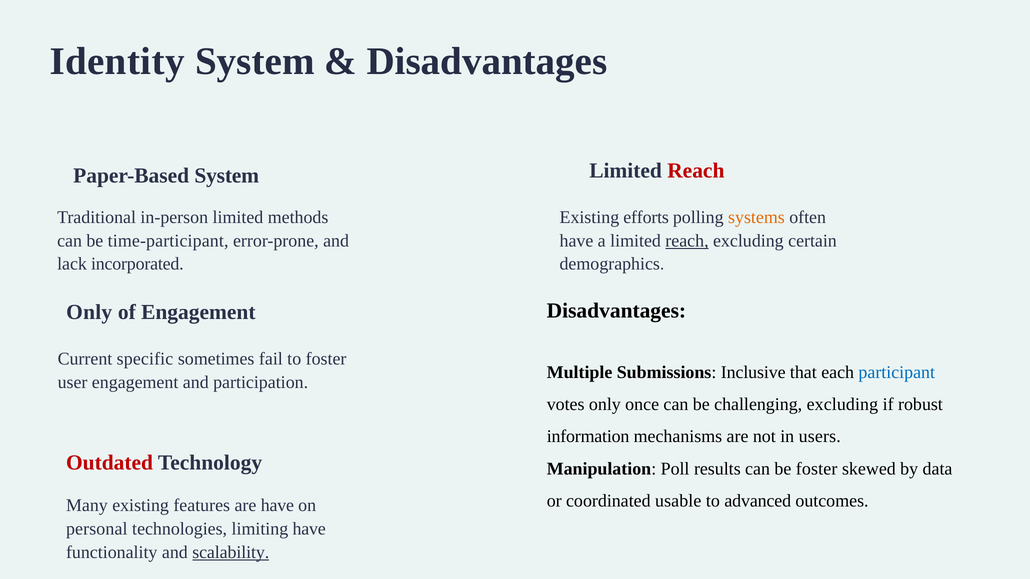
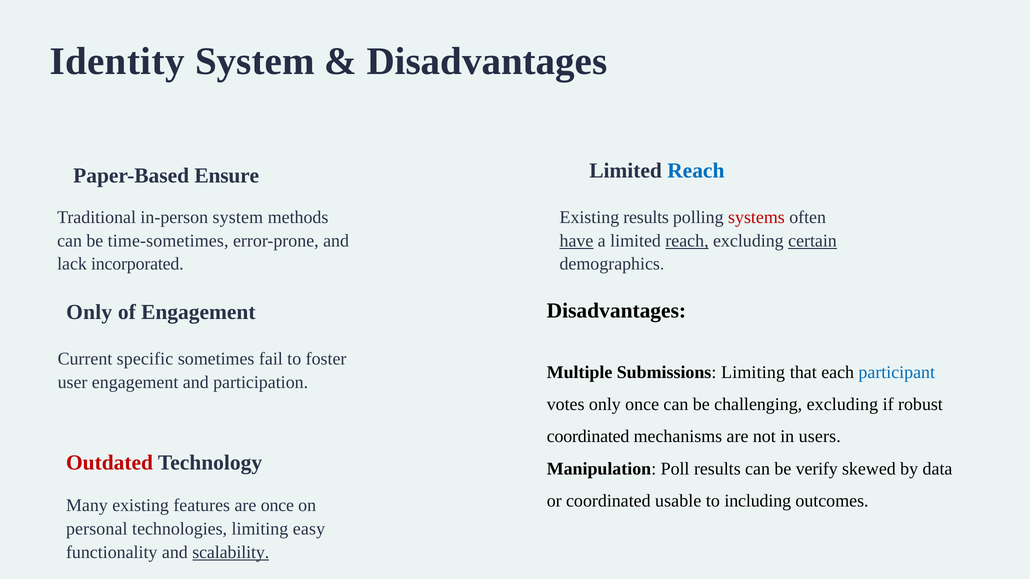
Reach at (696, 171) colour: red -> blue
Paper-Based System: System -> Ensure
in-person limited: limited -> system
Existing efforts: efforts -> results
systems colour: orange -> red
time-participant: time-participant -> time-sometimes
have at (576, 241) underline: none -> present
certain underline: none -> present
Submissions Inclusive: Inclusive -> Limiting
information at (588, 437): information -> coordinated
be foster: foster -> verify
advanced: advanced -> including
are have: have -> once
limiting have: have -> easy
